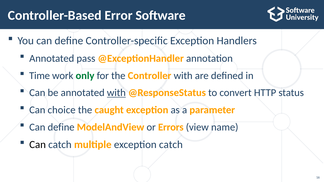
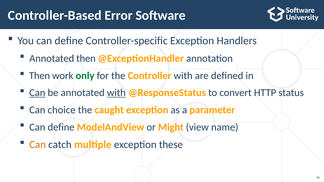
Annotated pass: pass -> then
Time at (40, 76): Time -> Then
Can at (37, 93) underline: none -> present
Errors: Errors -> Might
Can at (38, 145) colour: black -> orange
exception catch: catch -> these
